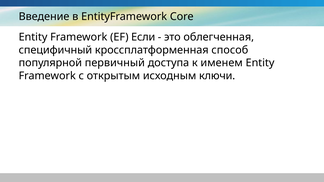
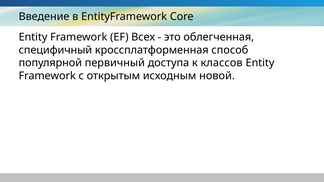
Если: Если -> Всех
именем: именем -> классов
ключи: ключи -> новой
